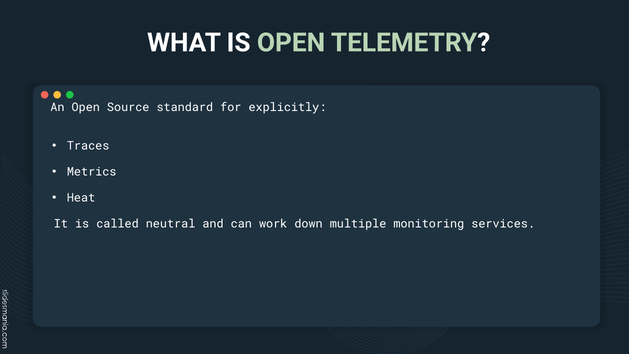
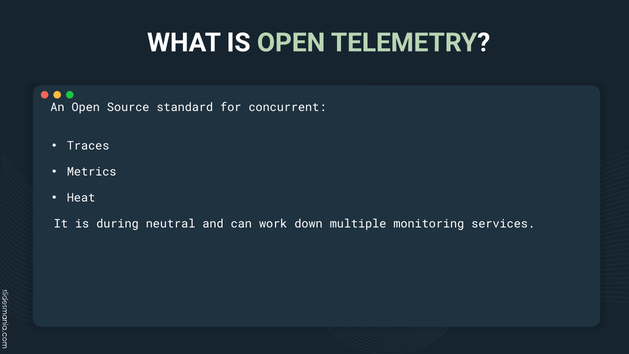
explicitly: explicitly -> concurrent
called: called -> during
